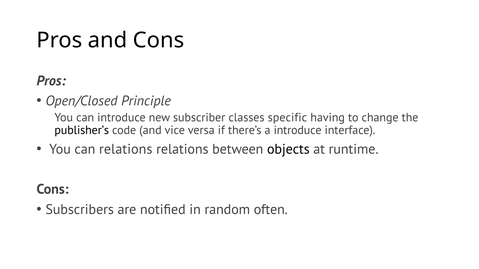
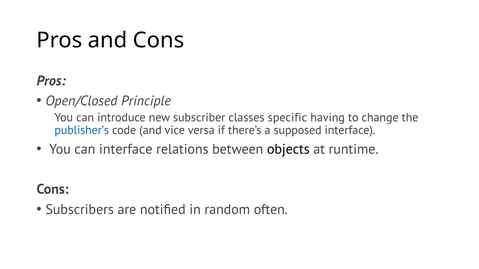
publisher’s colour: black -> blue
a introduce: introduce -> supposed
can relations: relations -> interface
